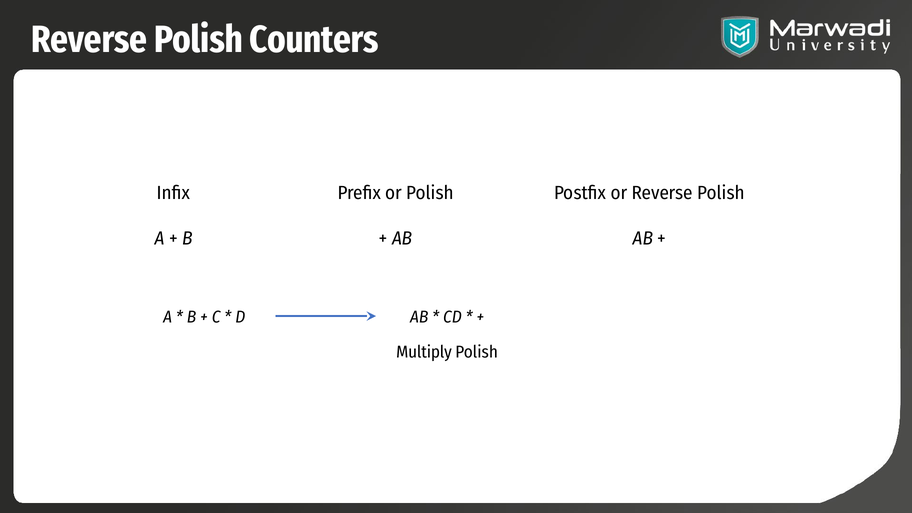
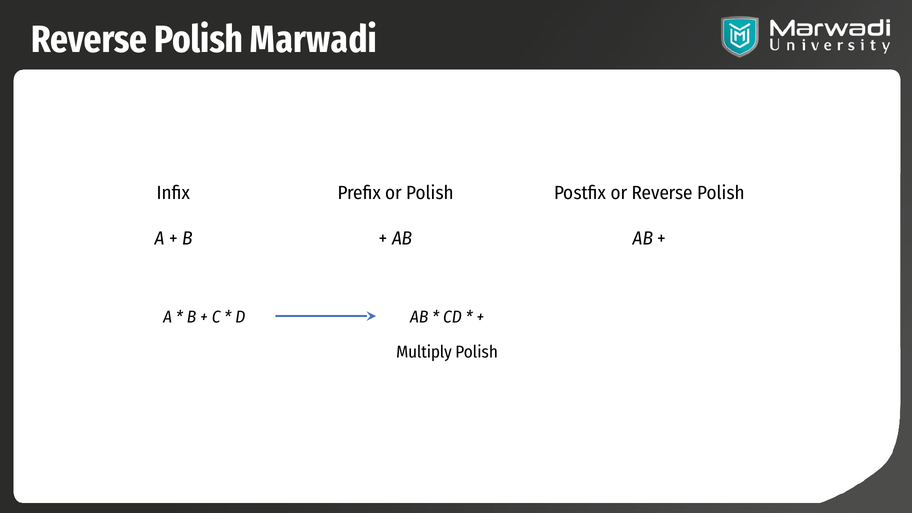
Counters: Counters -> Marwadi
